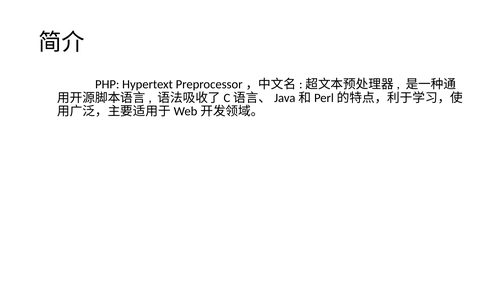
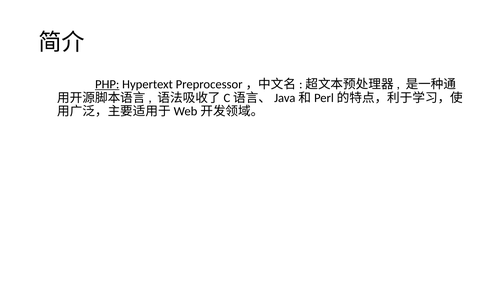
PHP underline: none -> present
